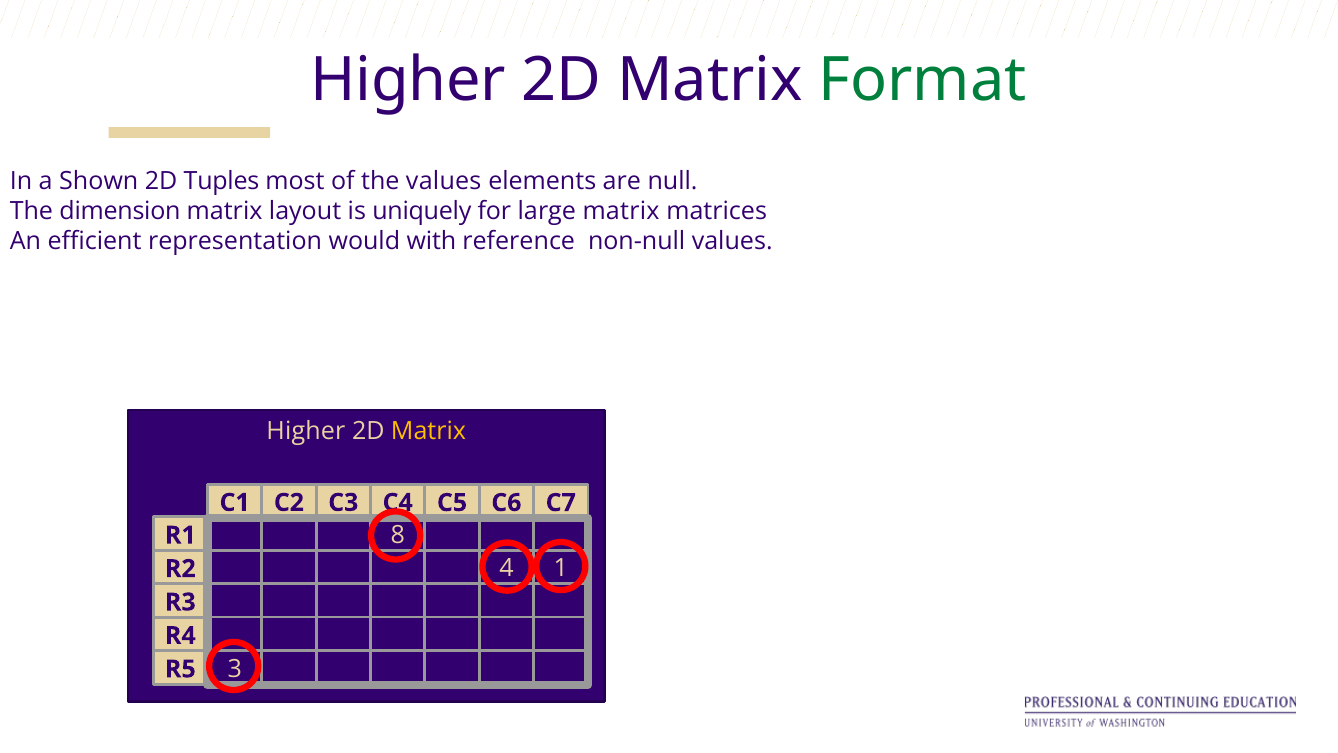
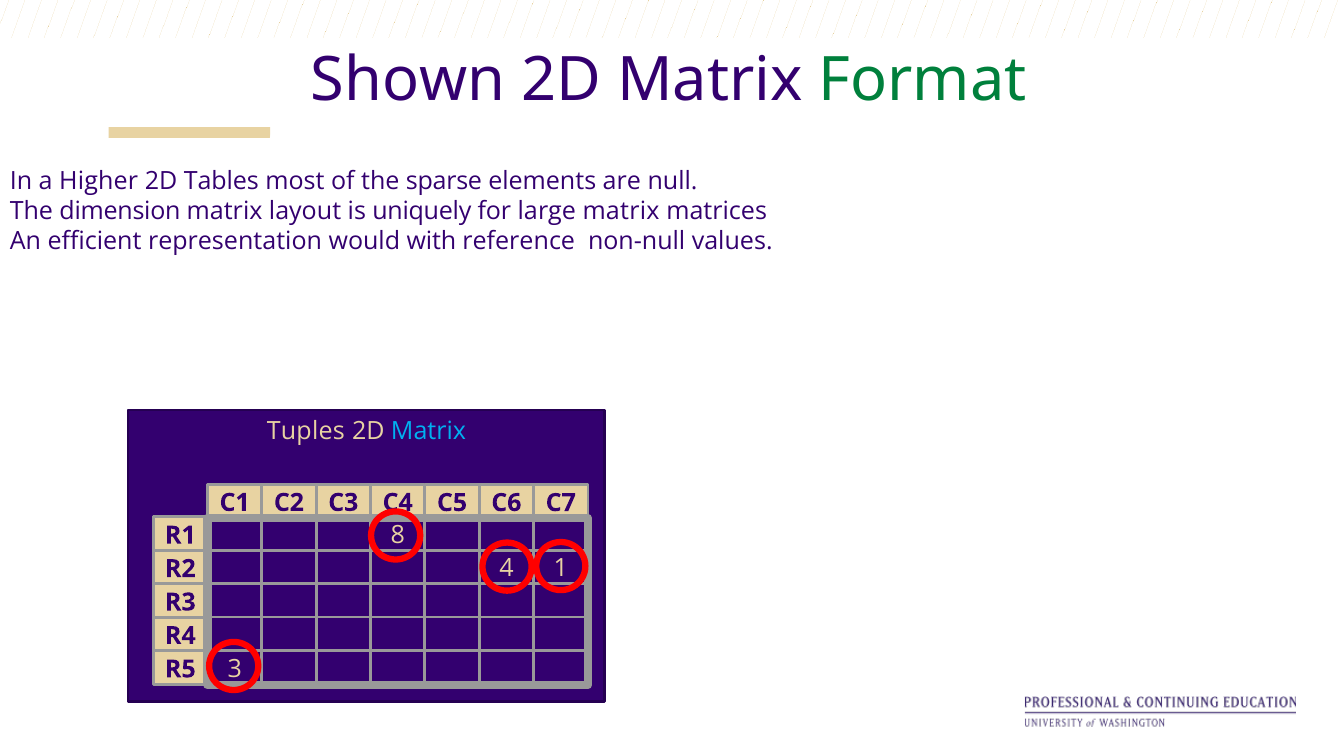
Higher at (408, 80): Higher -> Shown
Shown: Shown -> Higher
Tuples: Tuples -> Tables
the values: values -> sparse
Higher at (306, 431): Higher -> Tuples
Matrix at (429, 431) colour: yellow -> light blue
